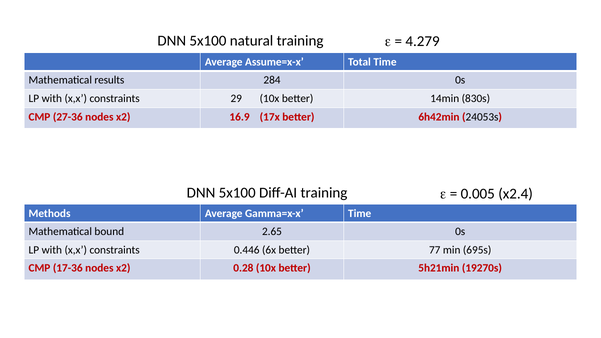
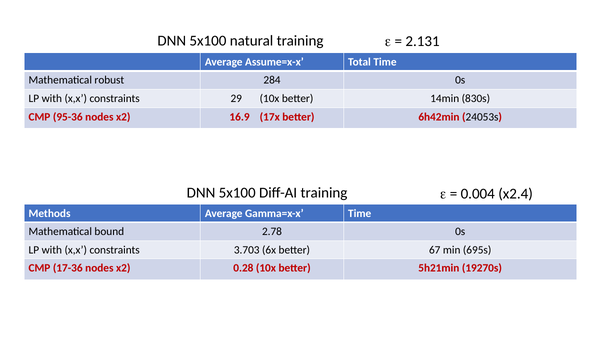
4.279: 4.279 -> 2.131
results: results -> robust
27-36: 27-36 -> 95-36
0.005: 0.005 -> 0.004
2.65: 2.65 -> 2.78
0.446: 0.446 -> 3.703
77: 77 -> 67
